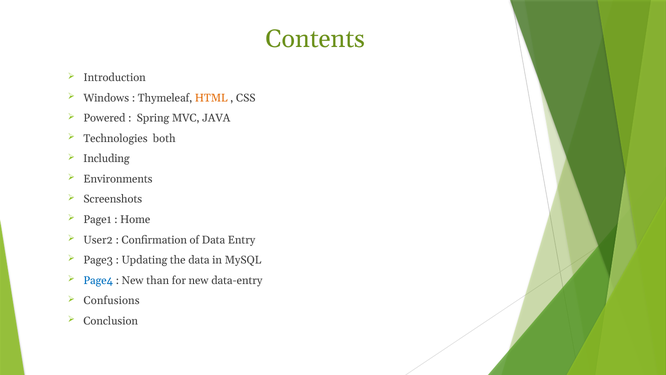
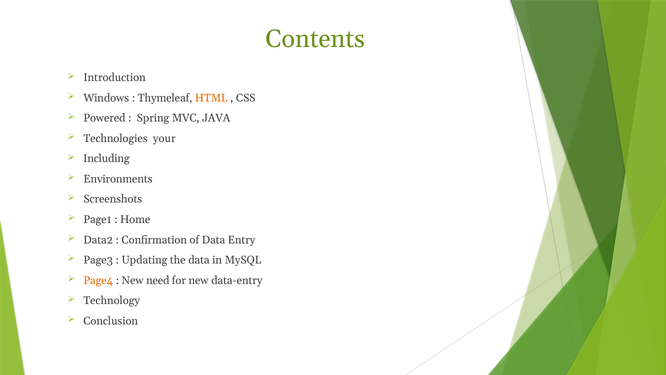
both: both -> your
User2: User2 -> Data2
Page4 colour: blue -> orange
than: than -> need
Confusions: Confusions -> Technology
